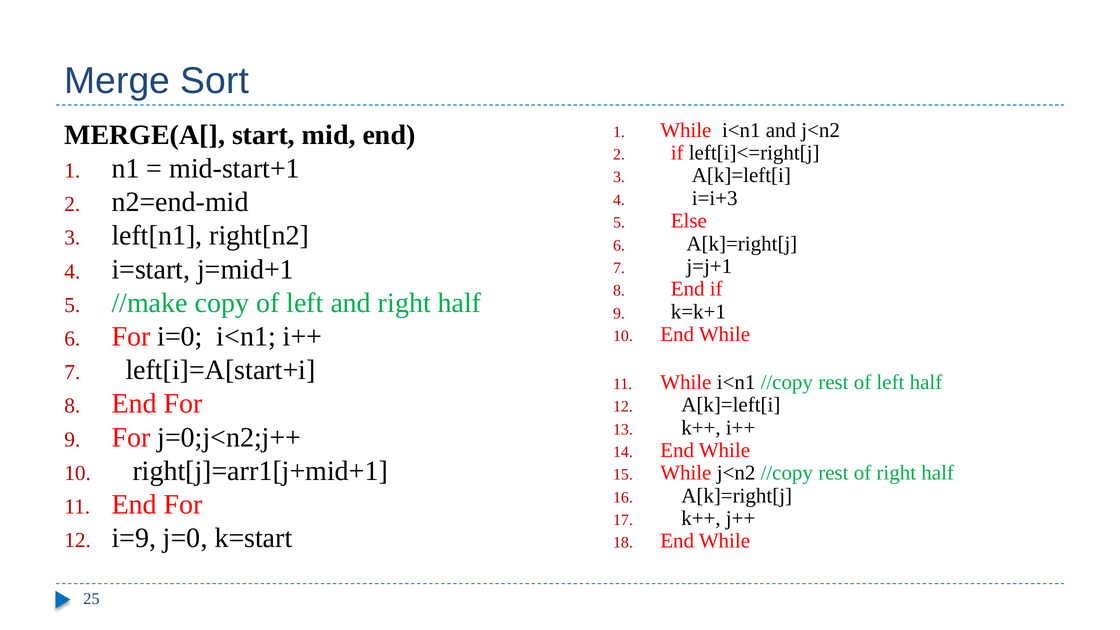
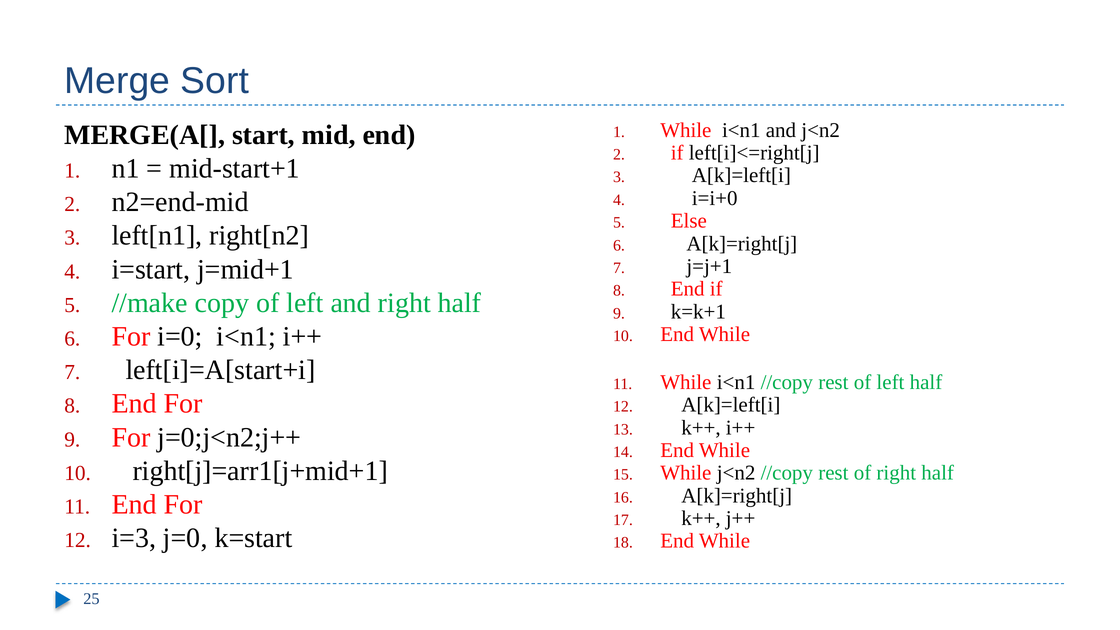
i=i+3: i=i+3 -> i=i+0
i=9: i=9 -> i=3
